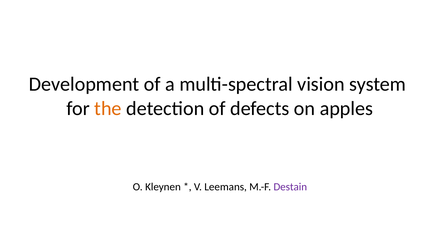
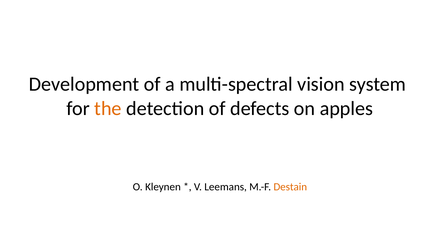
Destain colour: purple -> orange
